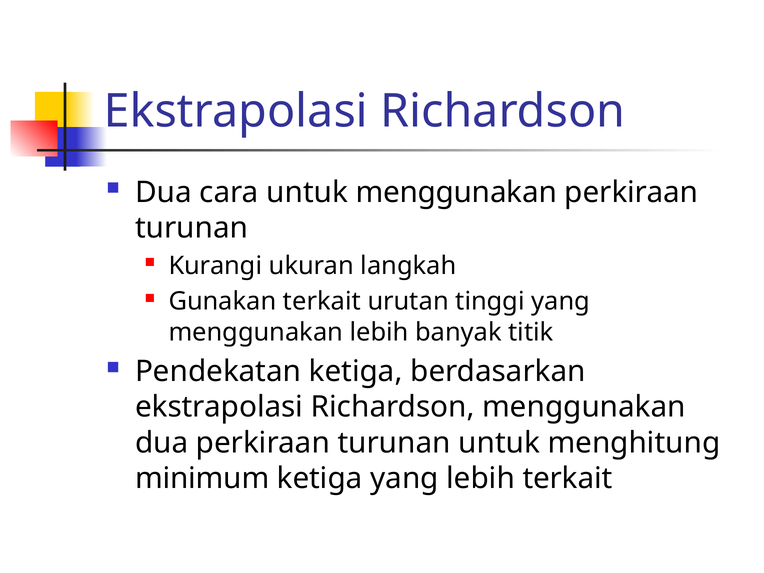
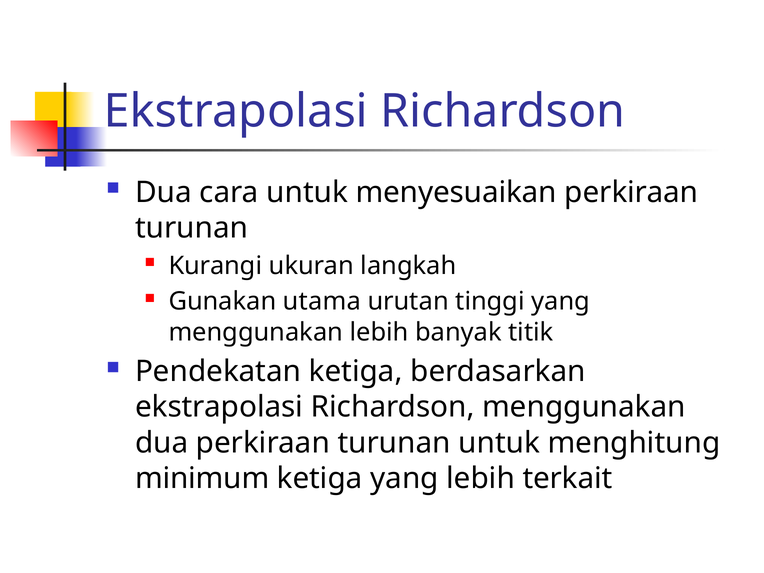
untuk menggunakan: menggunakan -> menyesuaikan
Gunakan terkait: terkait -> utama
